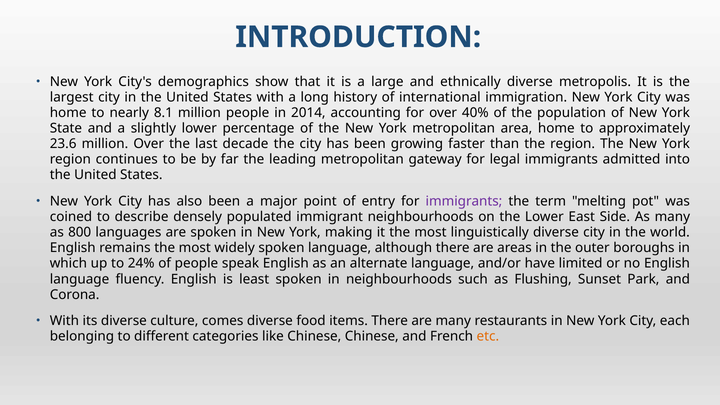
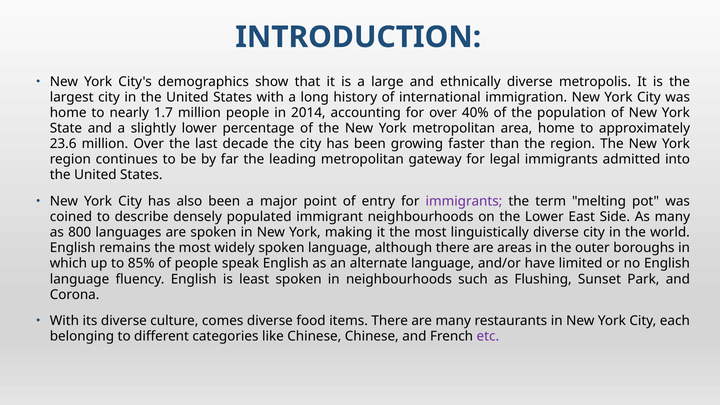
8.1: 8.1 -> 1.7
24%: 24% -> 85%
etc colour: orange -> purple
